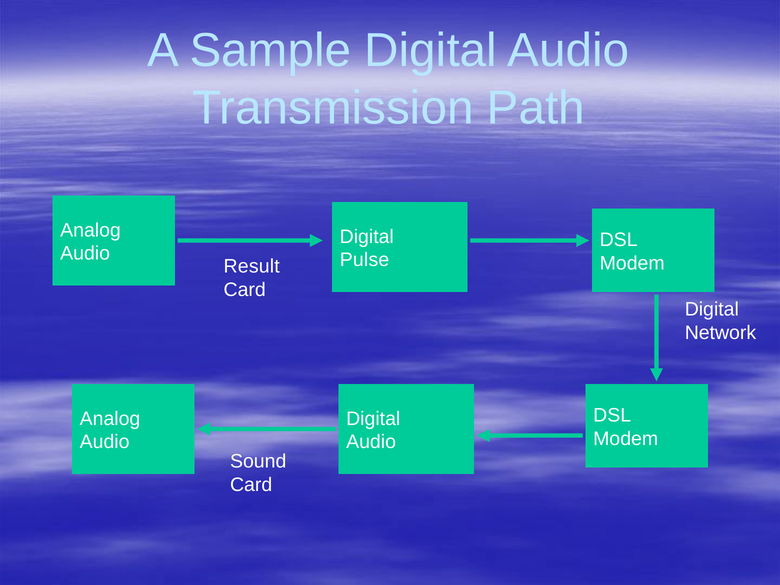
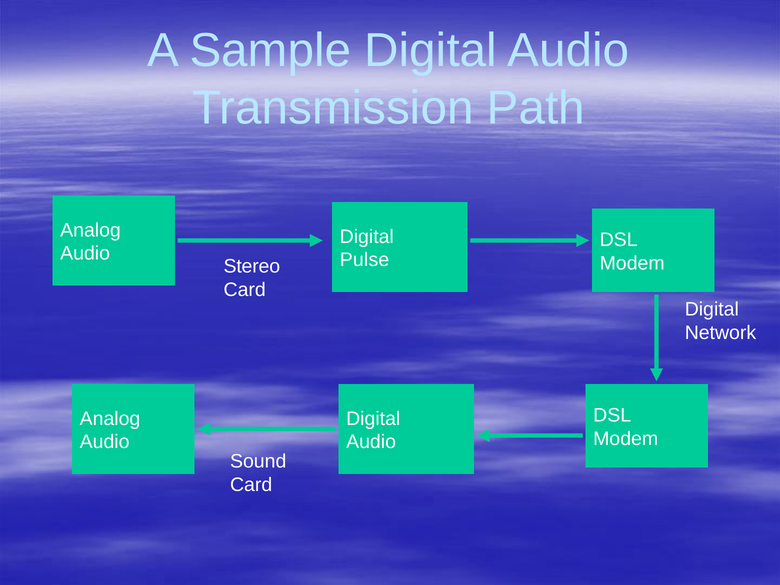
Result: Result -> Stereo
